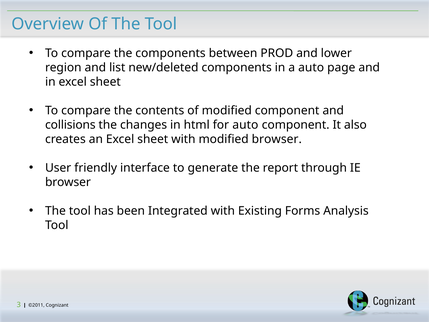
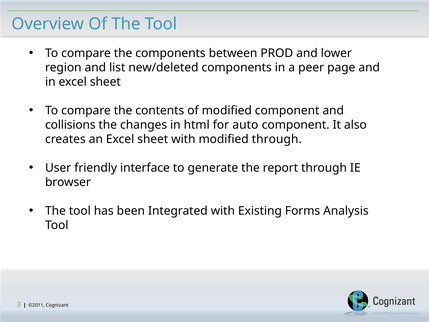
a auto: auto -> peer
modified browser: browser -> through
